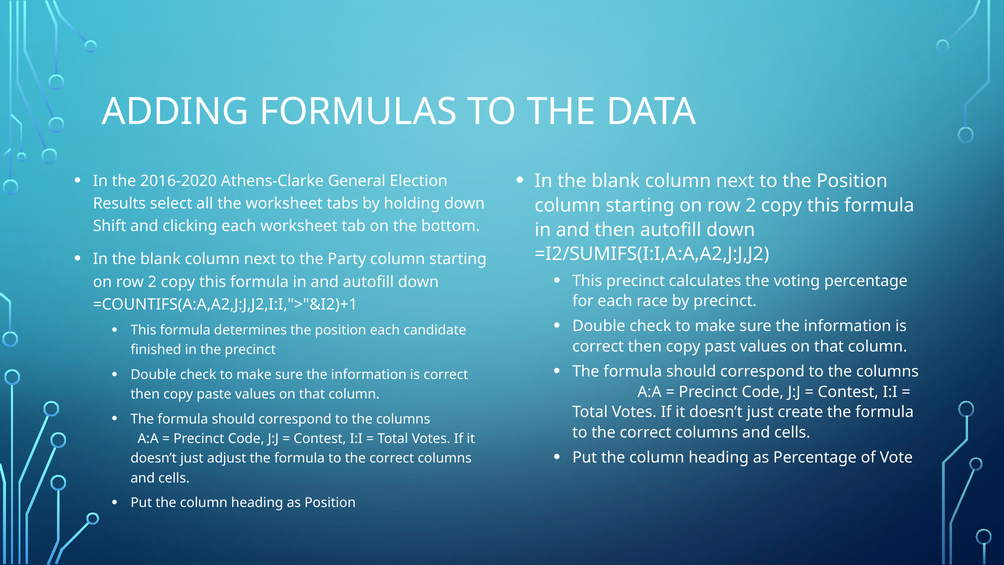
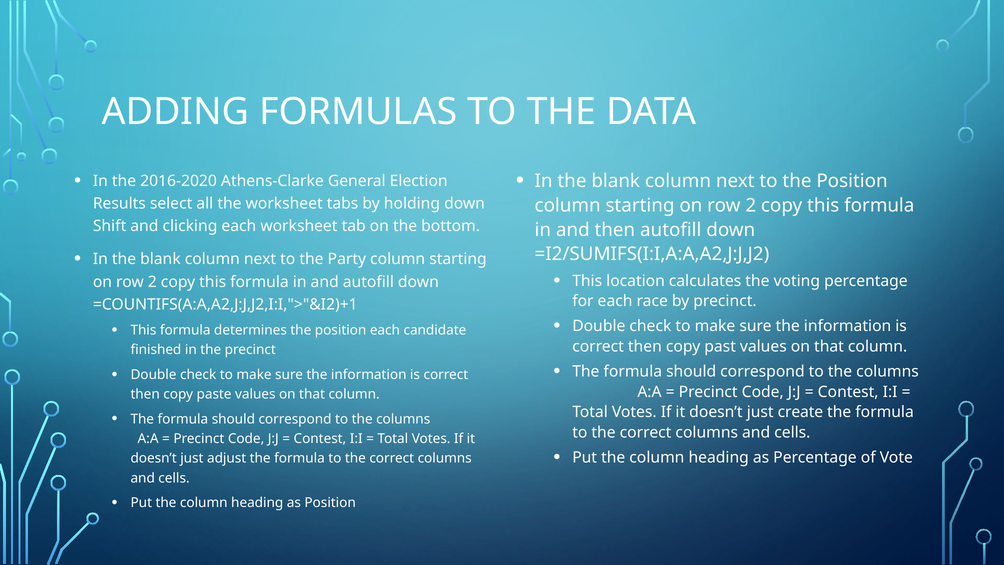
This precinct: precinct -> location
